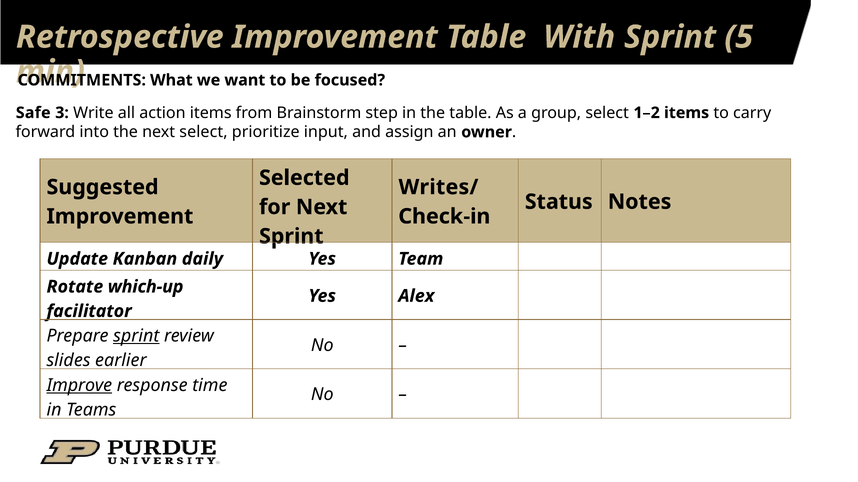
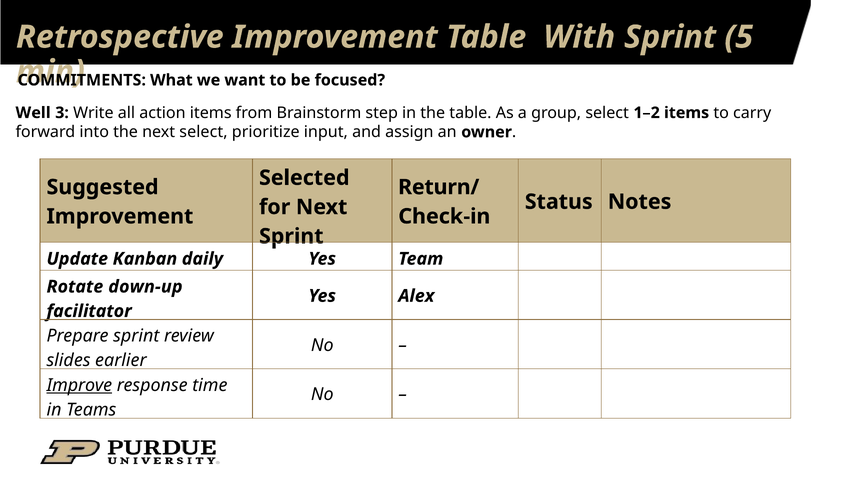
Safe: Safe -> Well
Writes/: Writes/ -> Return/
which-up: which-up -> down-up
sprint at (136, 336) underline: present -> none
